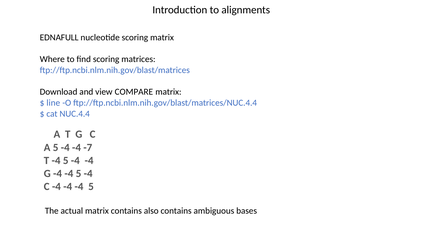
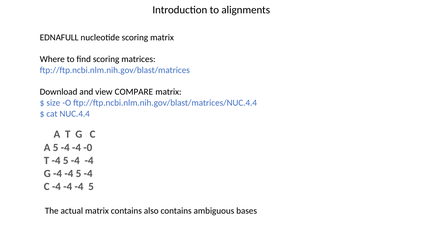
line: line -> size
-7: -7 -> -0
